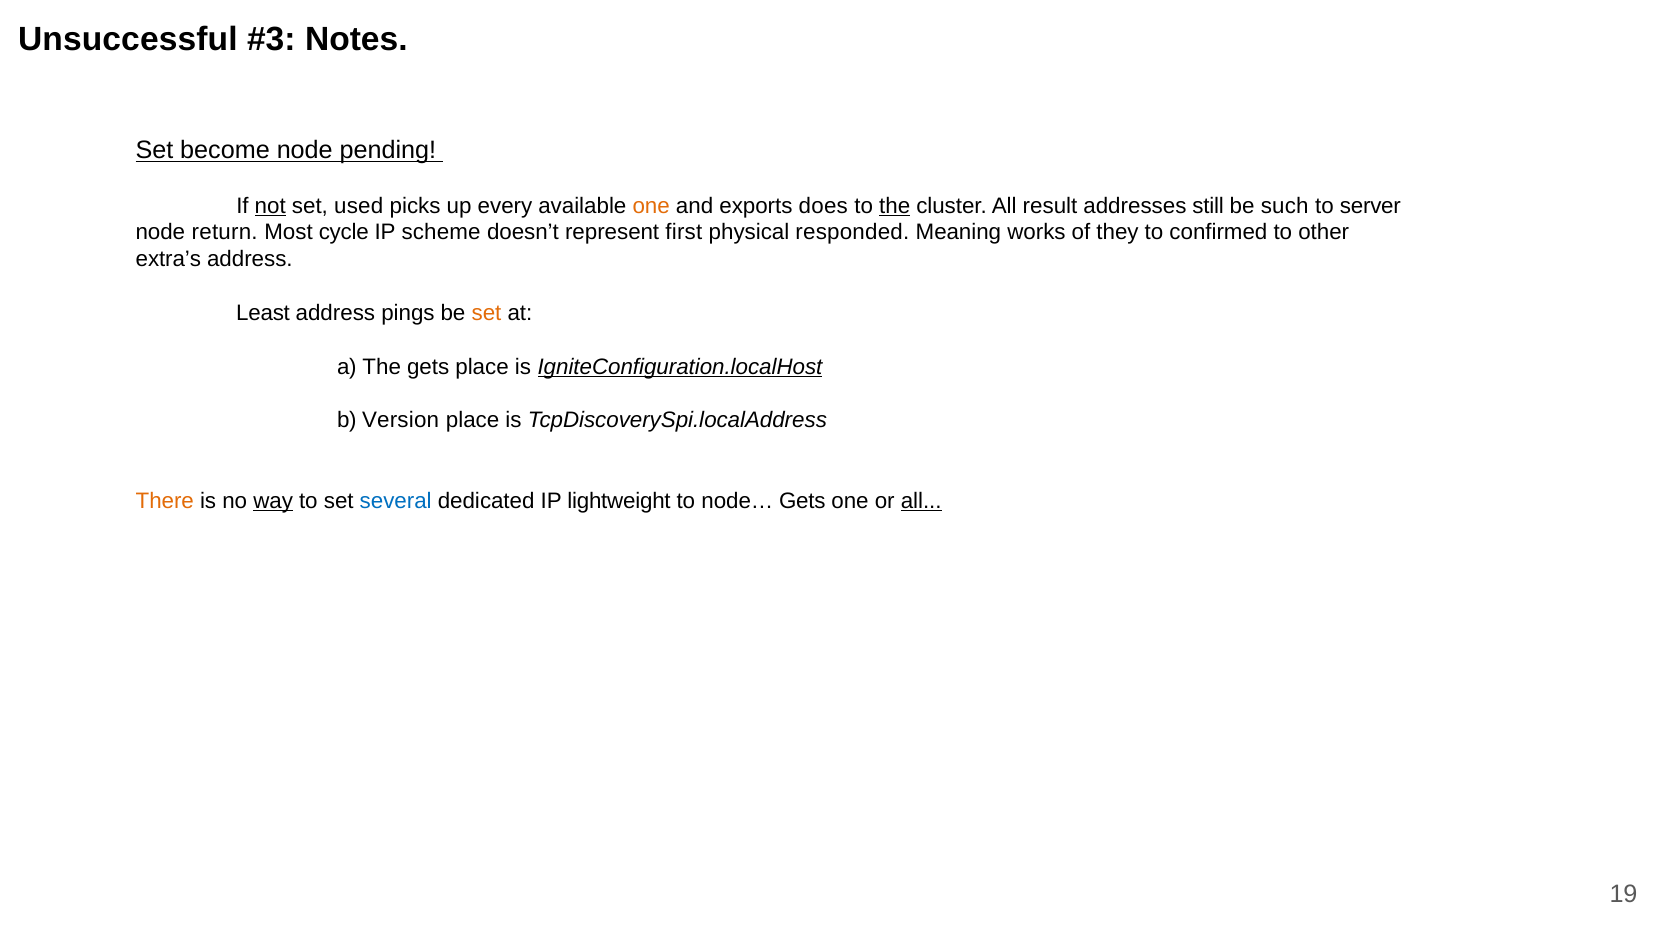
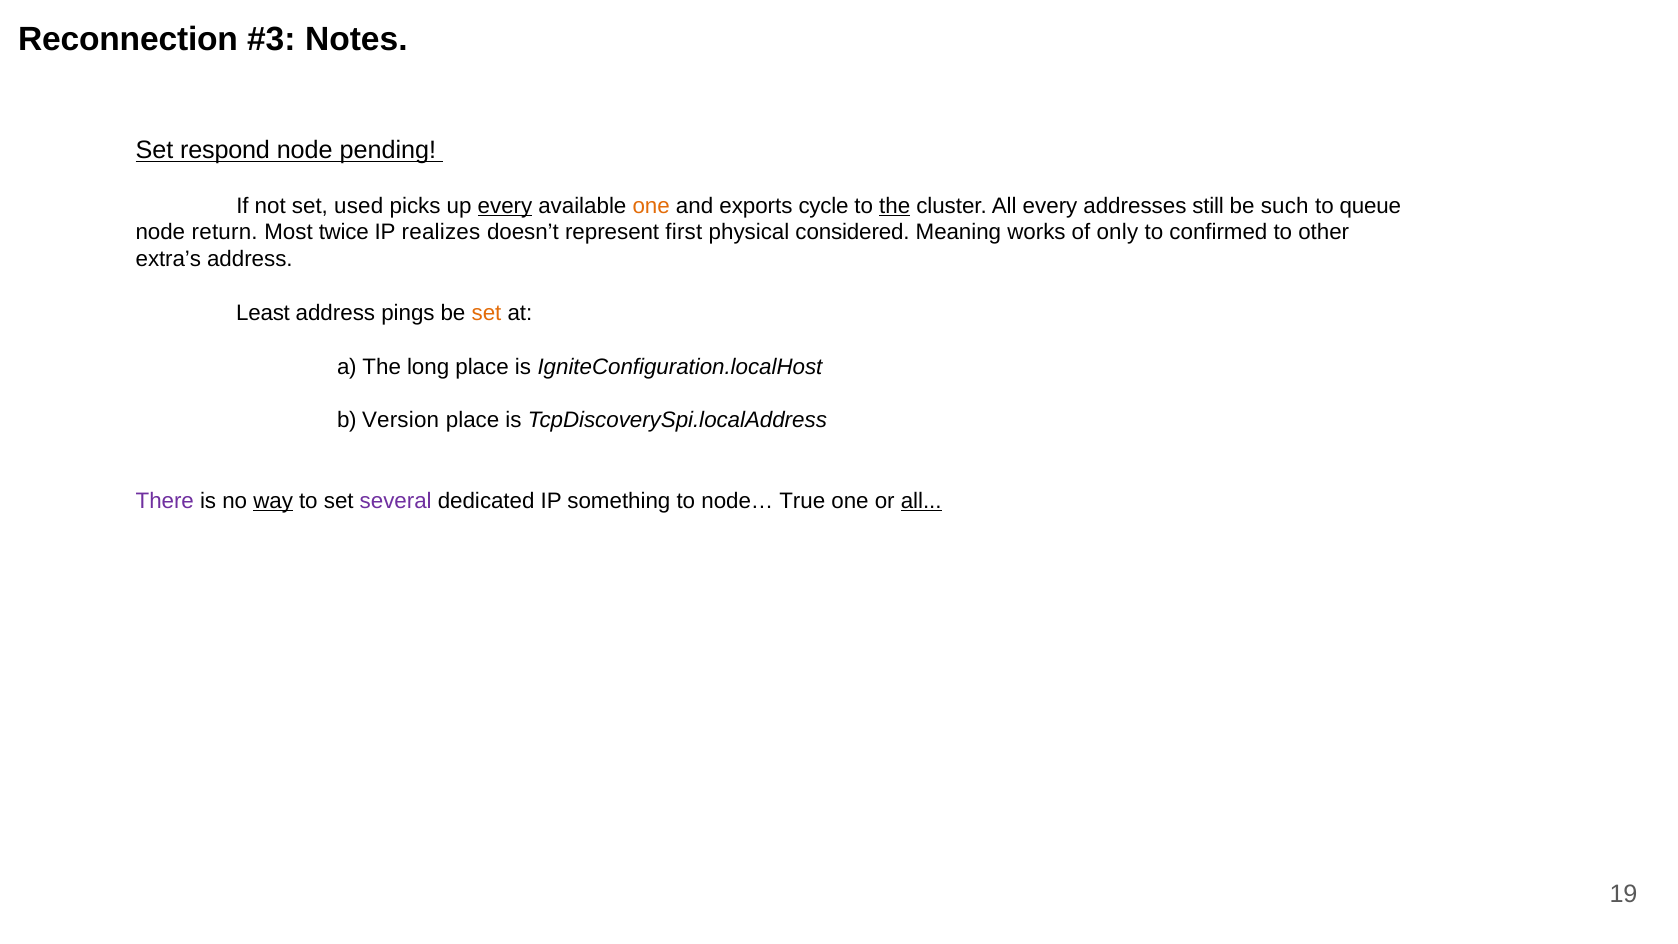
Unsuccessful: Unsuccessful -> Reconnection
become: become -> respond
not underline: present -> none
every at (505, 206) underline: none -> present
does: does -> cycle
All result: result -> every
server: server -> queue
cycle: cycle -> twice
scheme: scheme -> realizes
responded: responded -> considered
they: they -> only
The gets: gets -> long
IgniteConfiguration.localHost underline: present -> none
There colour: orange -> purple
several colour: blue -> purple
lightweight: lightweight -> something
node… Gets: Gets -> True
